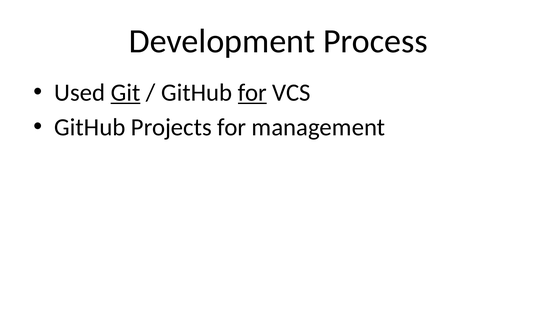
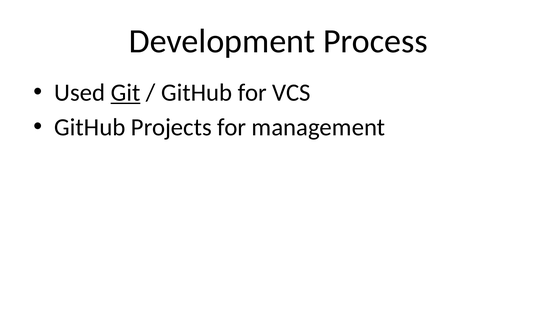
for at (252, 92) underline: present -> none
